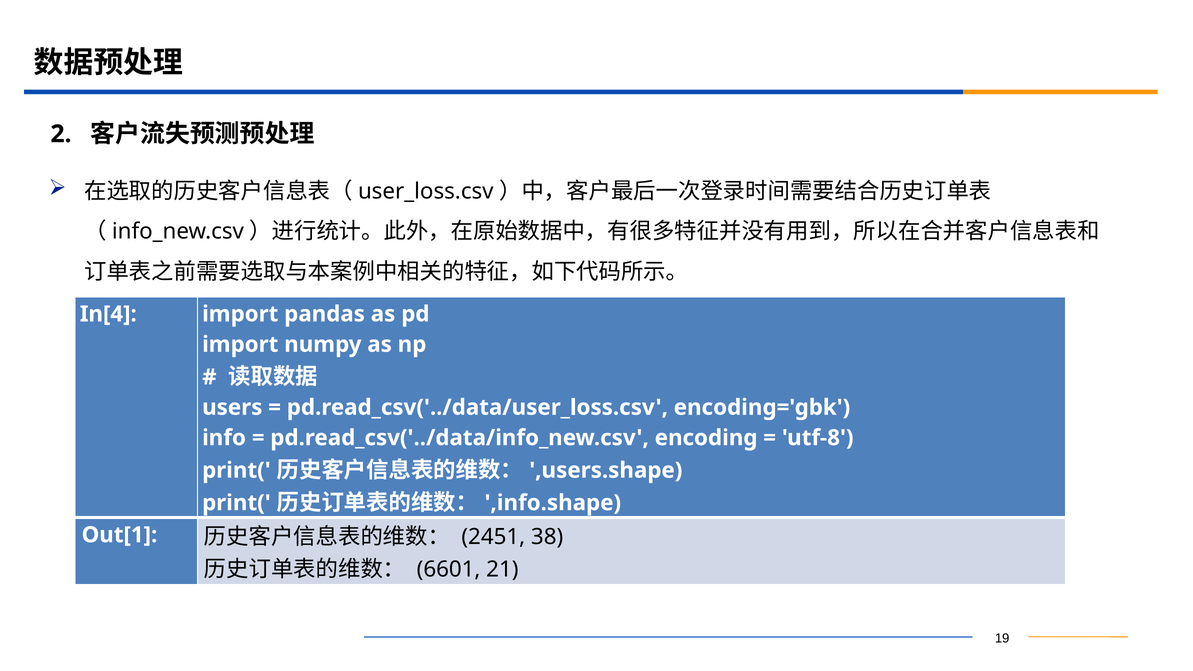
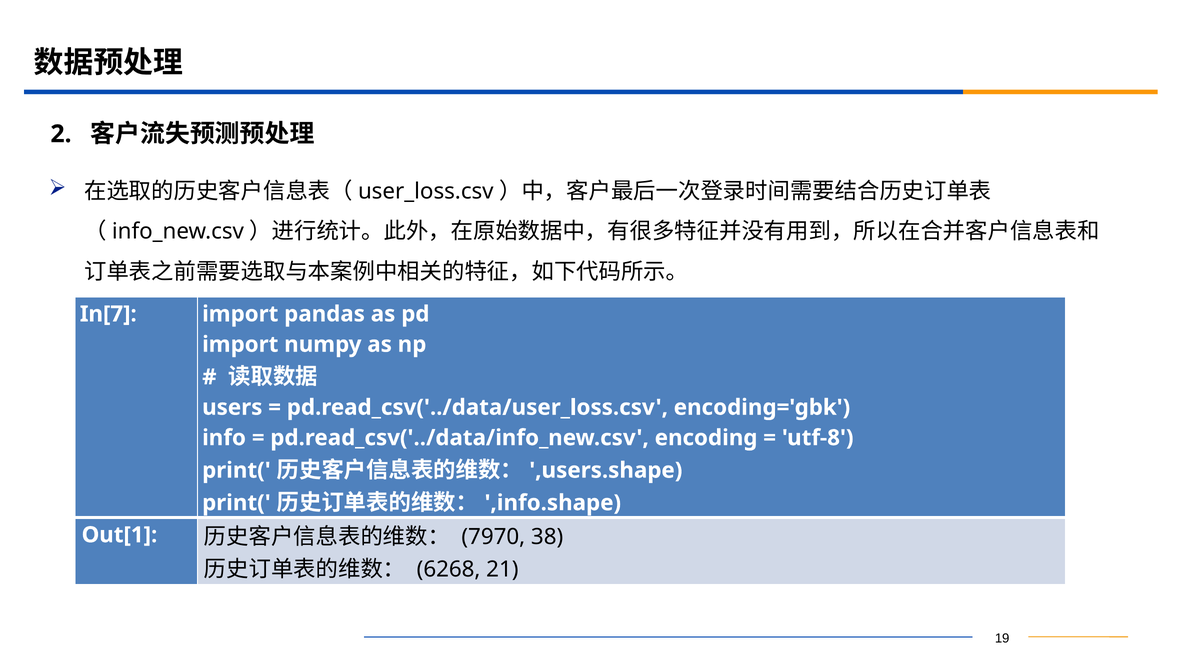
In[4: In[4 -> In[7
2451: 2451 -> 7970
6601: 6601 -> 6268
